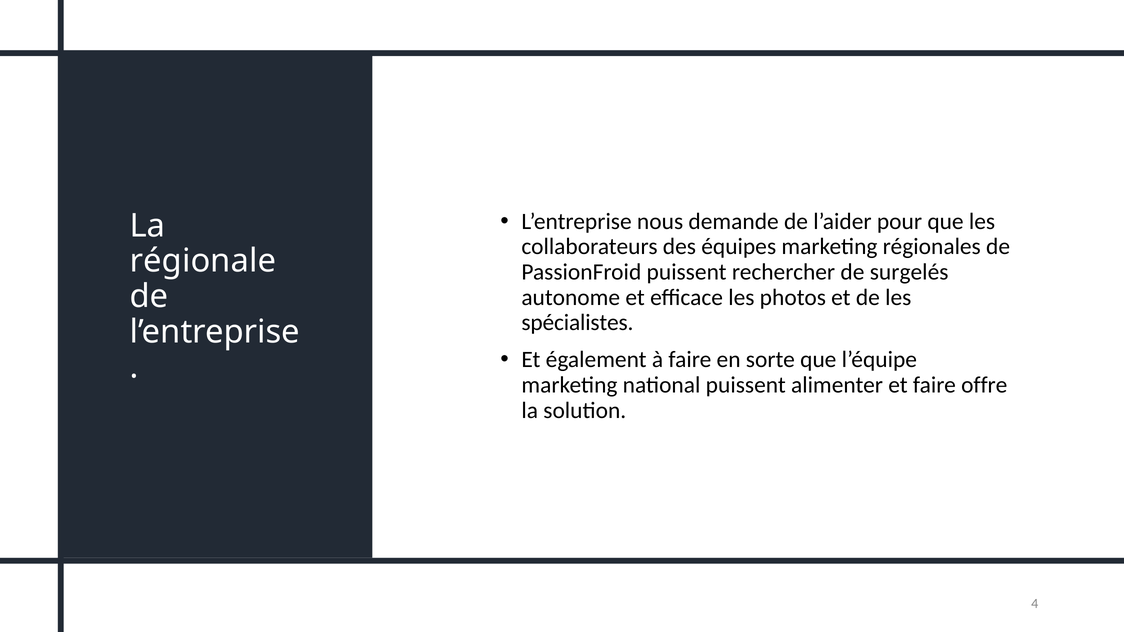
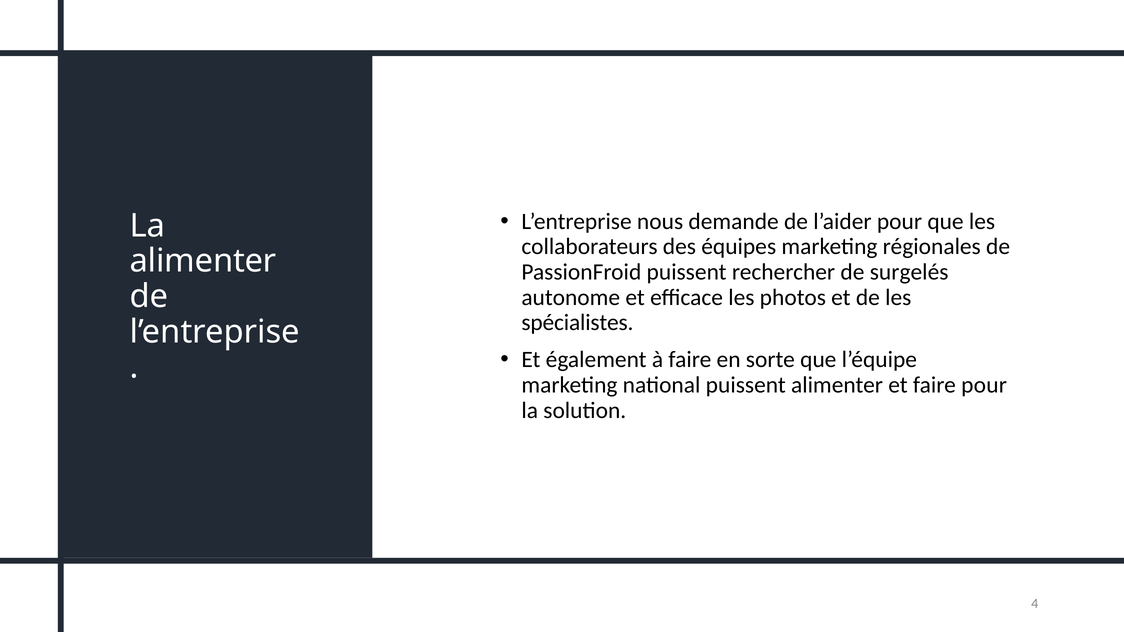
régionale at (203, 261): régionale -> alimenter
faire offre: offre -> pour
